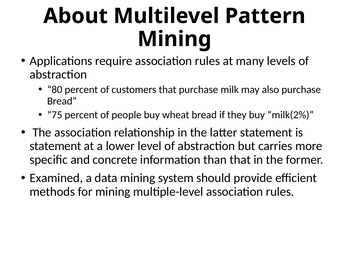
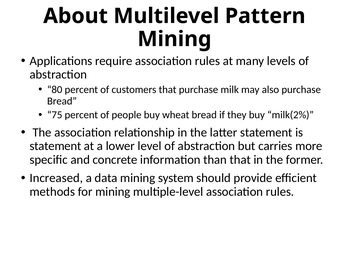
Examined: Examined -> Increased
